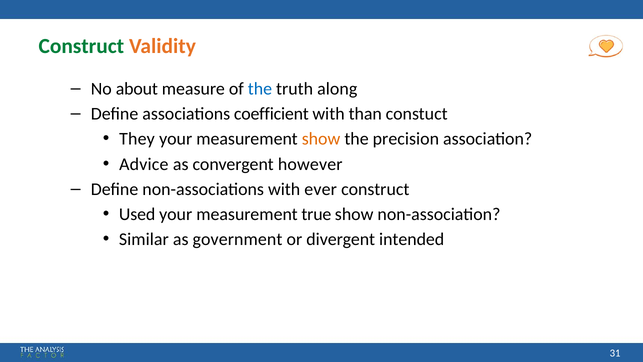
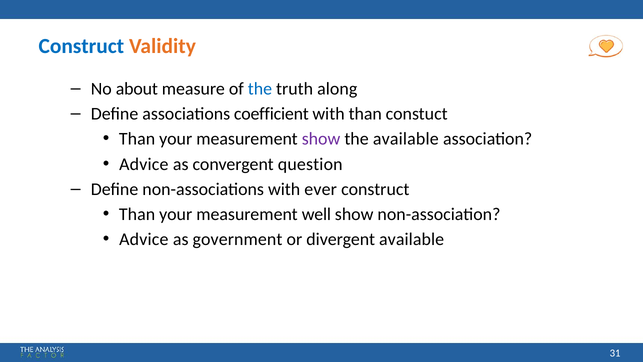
Construct at (81, 46) colour: green -> blue
They at (137, 139): They -> Than
show at (321, 139) colour: orange -> purple
the precision: precision -> available
however: however -> question
Used at (137, 214): Used -> Than
true: true -> well
Similar at (144, 239): Similar -> Advice
divergent intended: intended -> available
